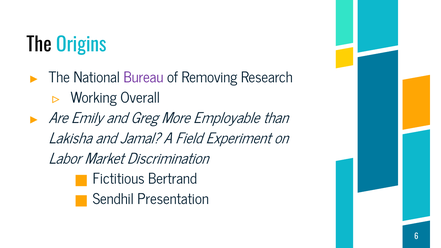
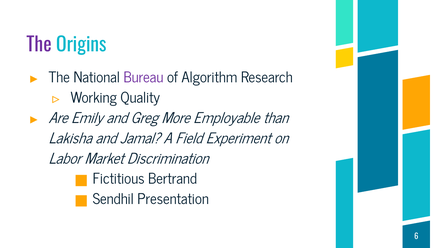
The at (39, 45) colour: black -> purple
Removing: Removing -> Algorithm
Overall: Overall -> Quality
